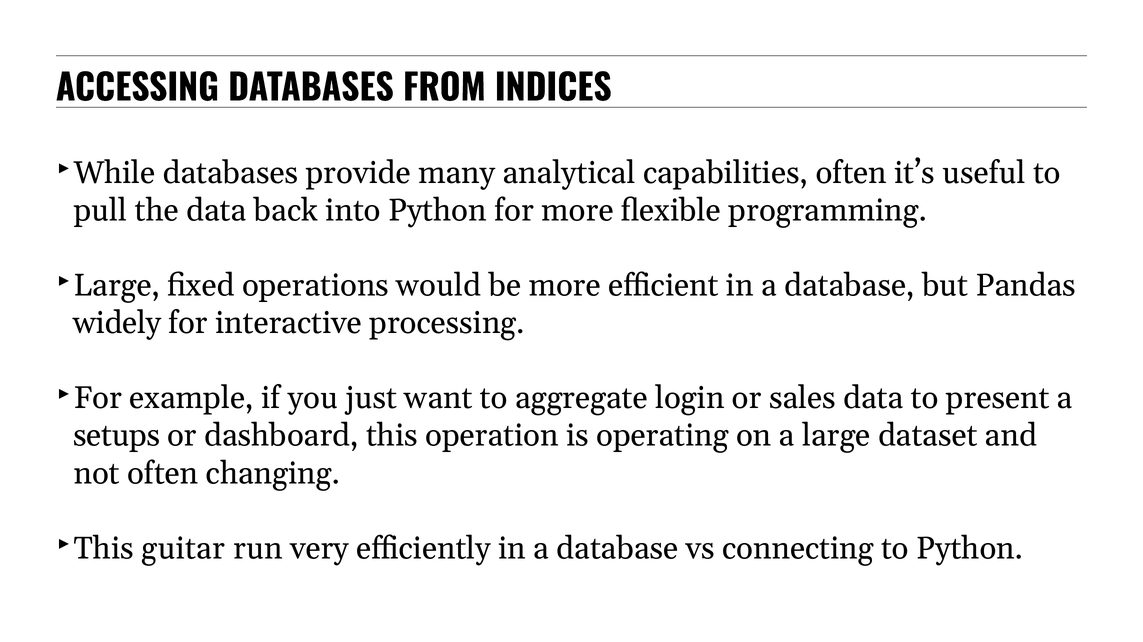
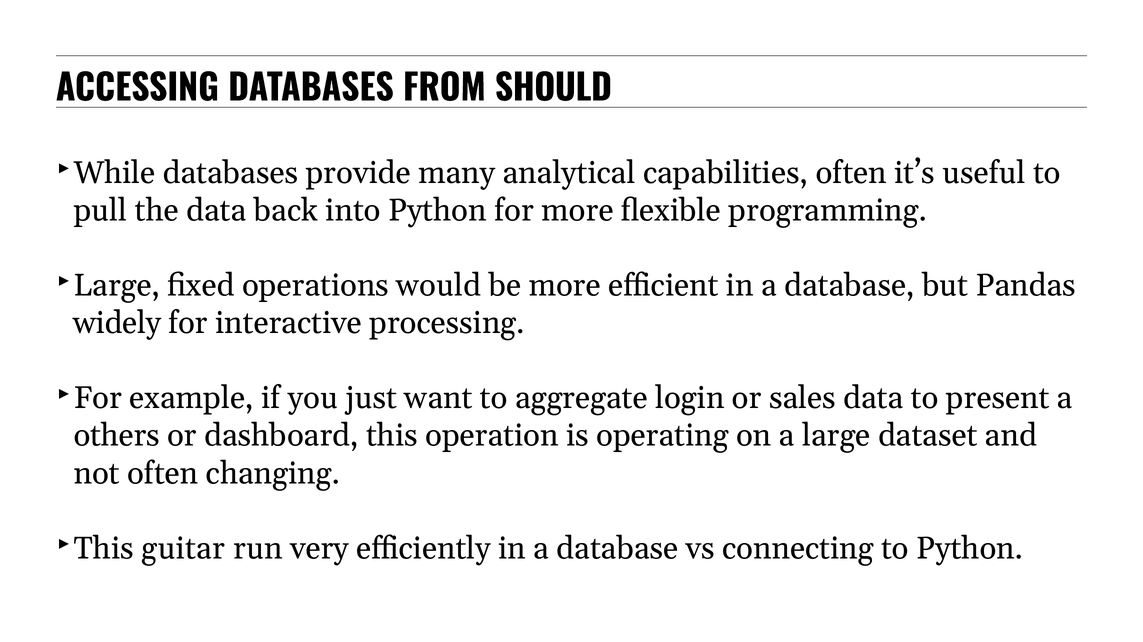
INDICES: INDICES -> SHOULD
setups: setups -> others
